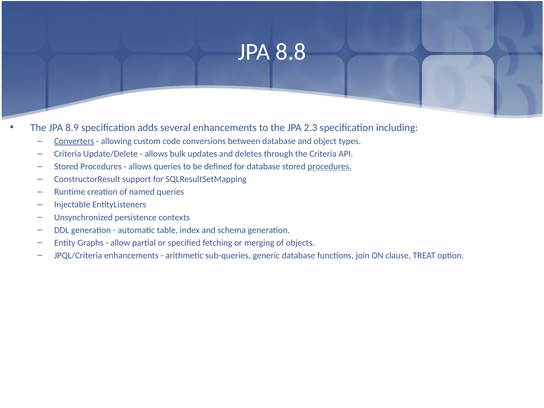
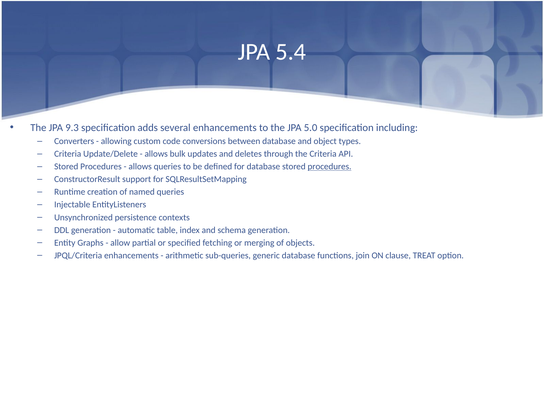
8.8: 8.8 -> 5.4
8.9: 8.9 -> 9.3
2.3: 2.3 -> 5.0
Converters underline: present -> none
